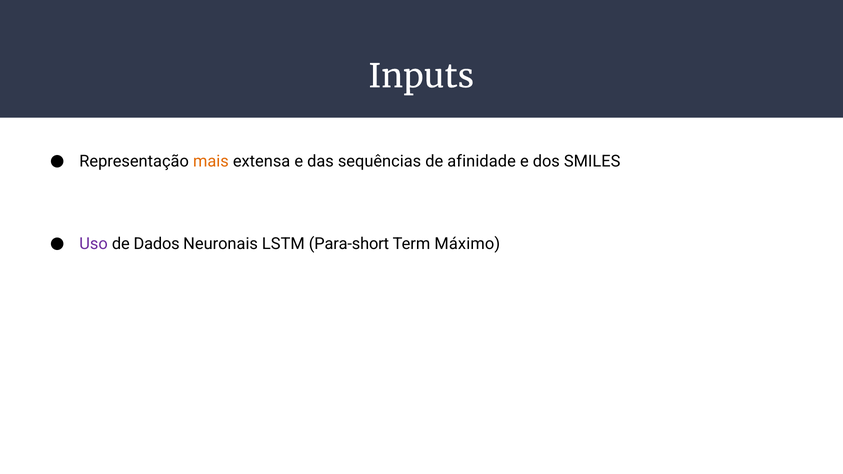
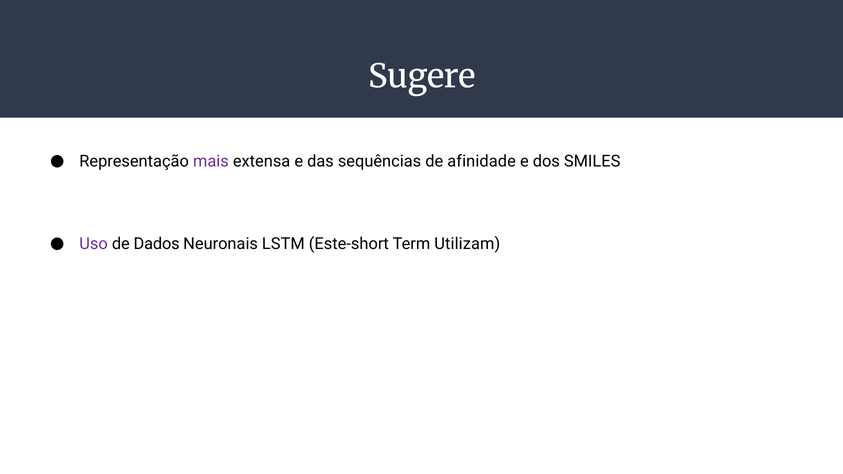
Inputs: Inputs -> Sugere
mais colour: orange -> purple
Para-short: Para-short -> Este-short
Máximo: Máximo -> Utilizam
